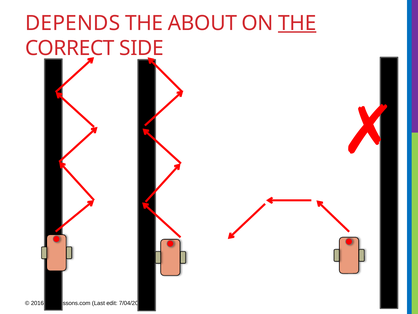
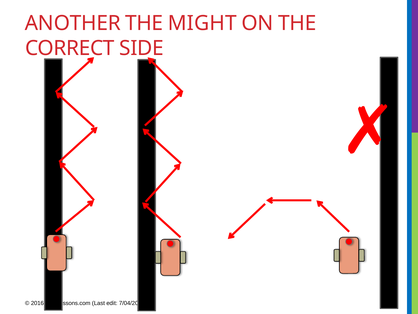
DEPENDS: DEPENDS -> ANOTHER
ABOUT: ABOUT -> MIGHT
THE at (297, 23) underline: present -> none
